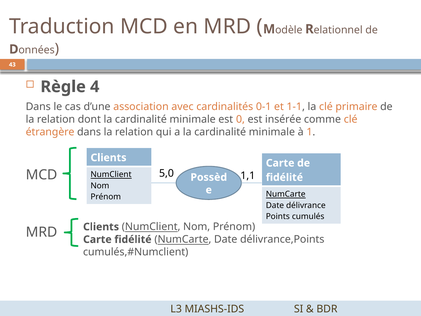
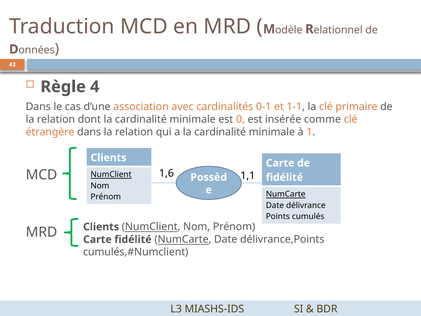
5,0: 5,0 -> 1,6
